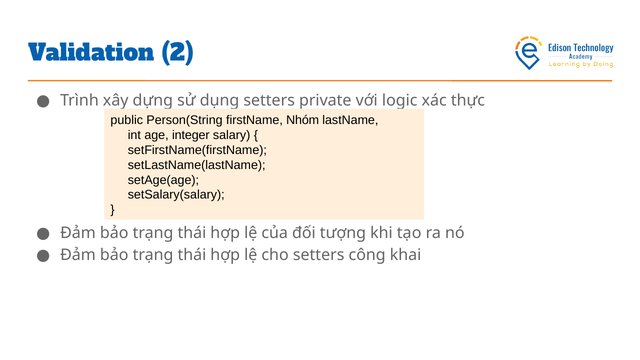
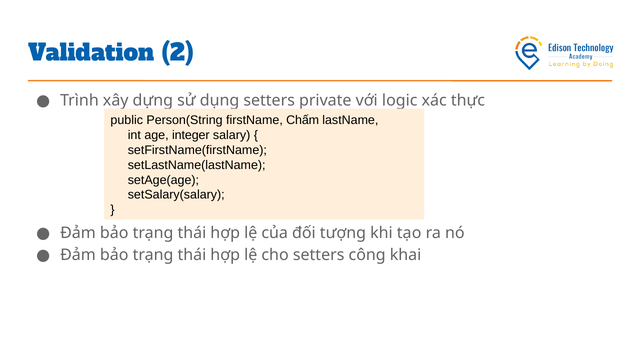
Nhóm: Nhóm -> Chấm
